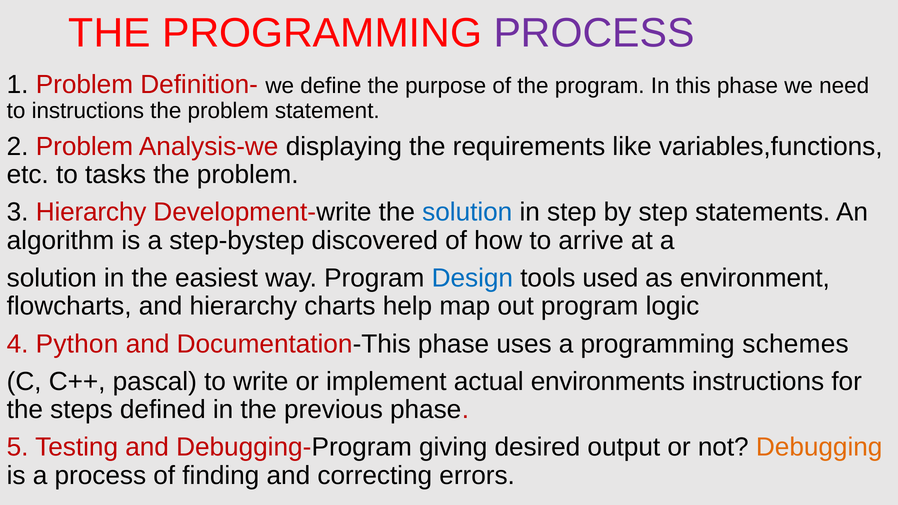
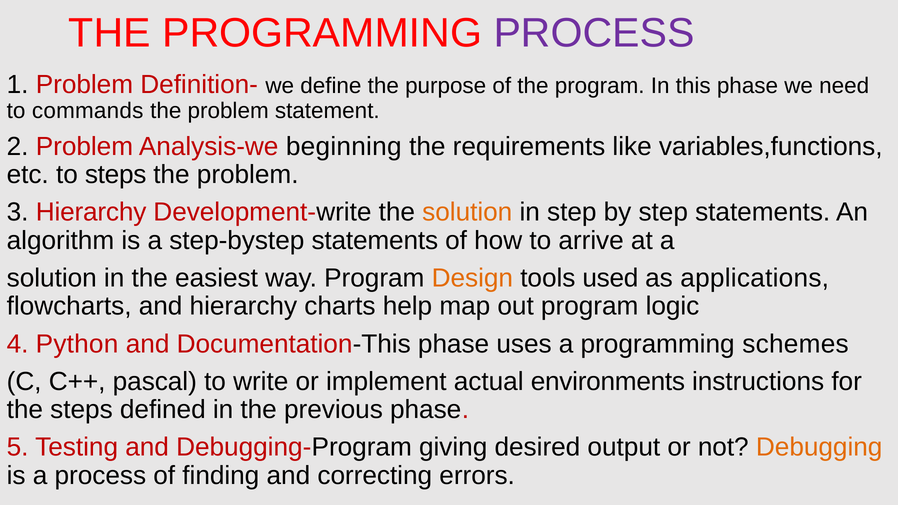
to instructions: instructions -> commands
displaying: displaying -> beginning
to tasks: tasks -> steps
solution at (467, 212) colour: blue -> orange
step-bystep discovered: discovered -> statements
Design colour: blue -> orange
environment: environment -> applications
